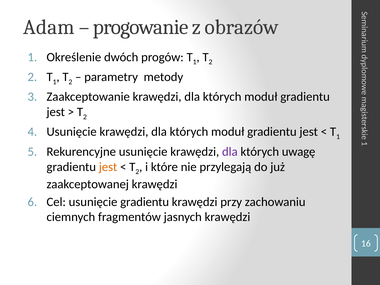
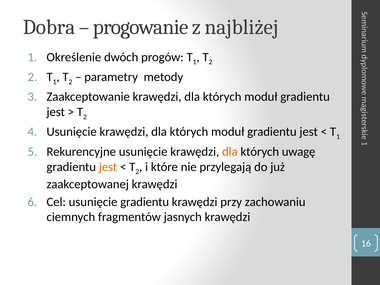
Adam: Adam -> Dobra
obrazów: obrazów -> najbliżej
dla at (230, 152) colour: purple -> orange
